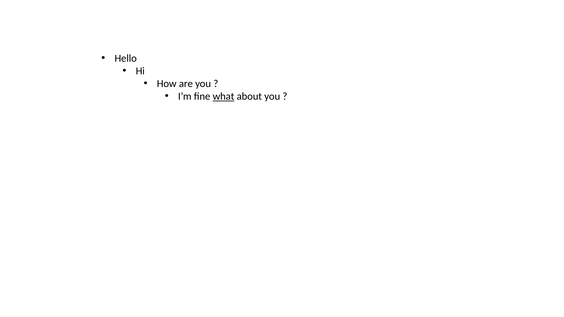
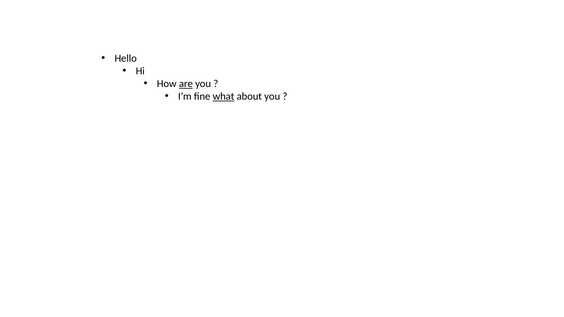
are underline: none -> present
